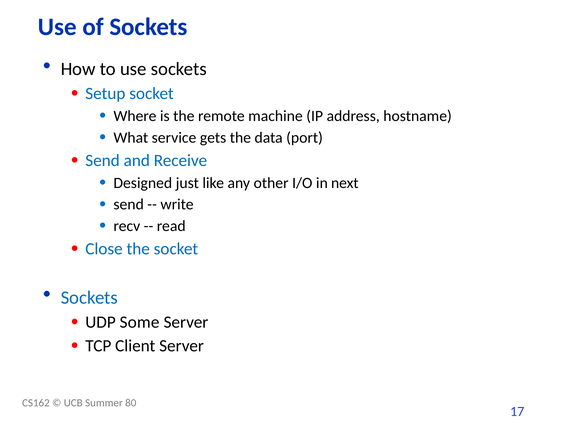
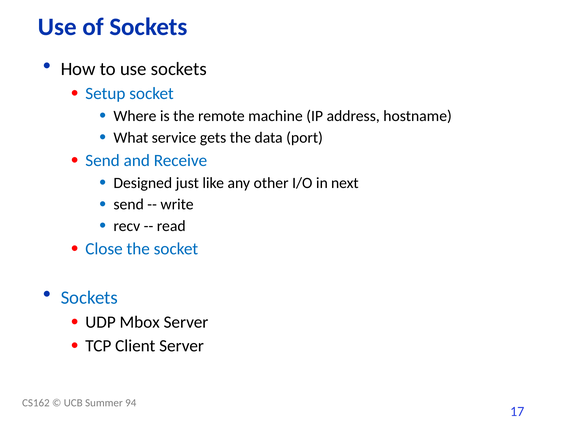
Some: Some -> Mbox
80: 80 -> 94
